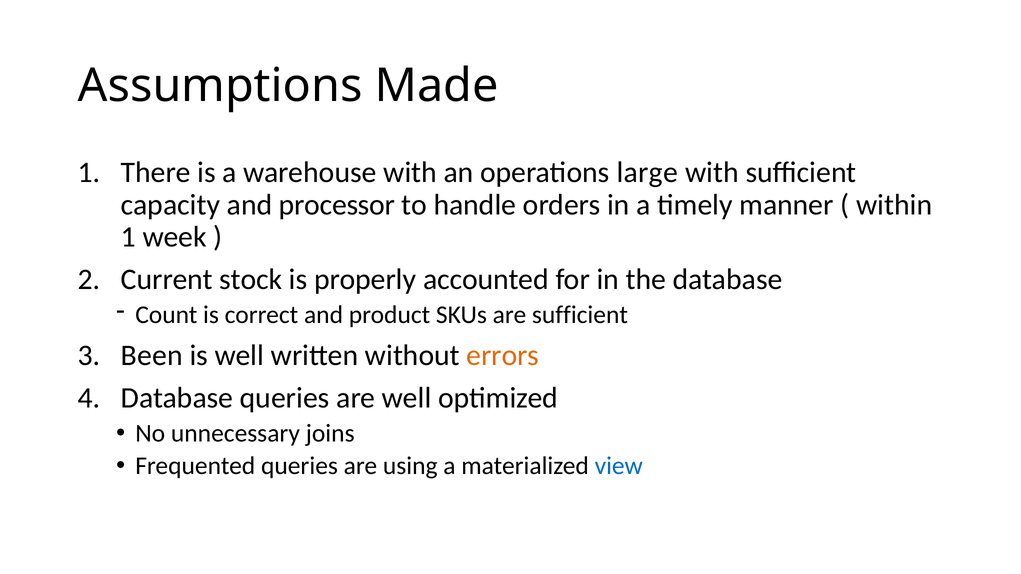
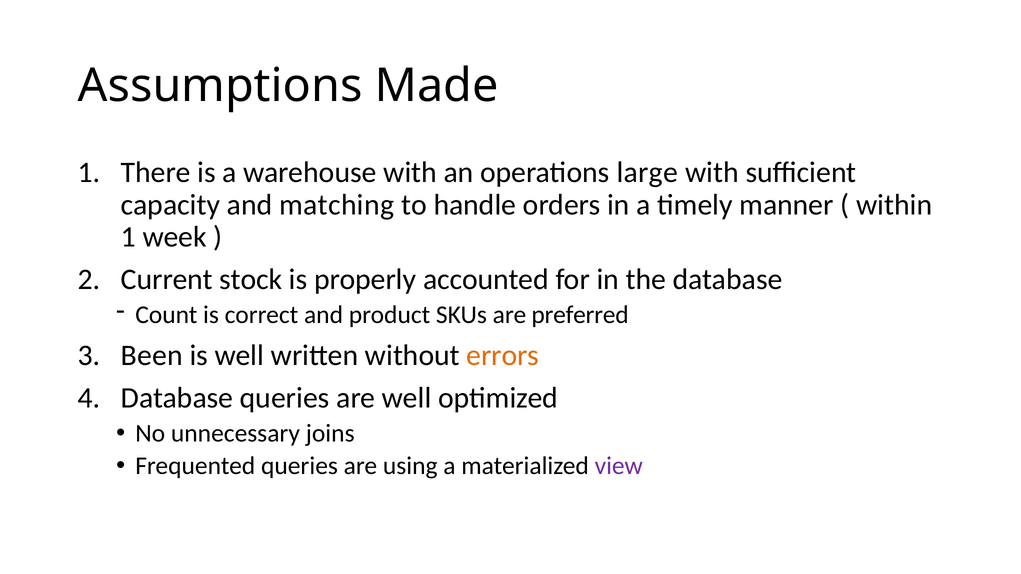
processor: processor -> matching
are sufficient: sufficient -> preferred
view colour: blue -> purple
